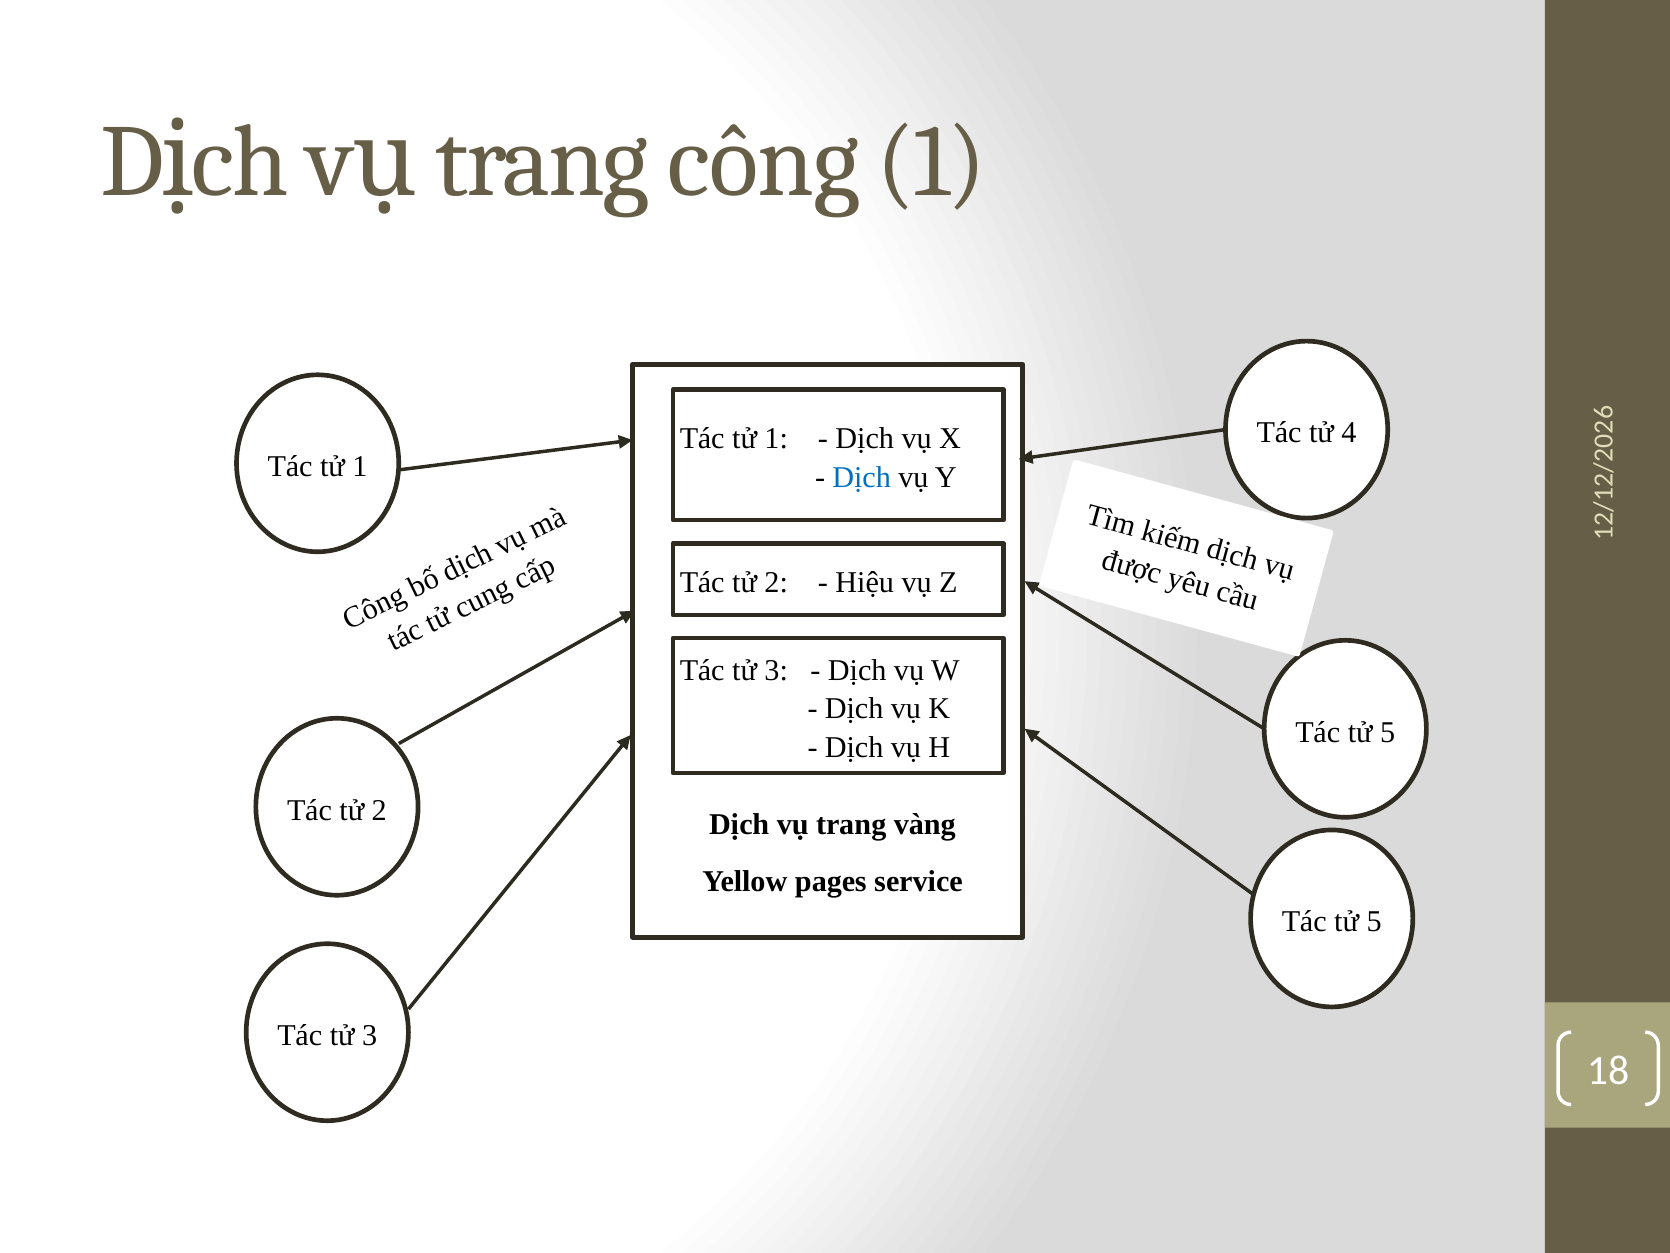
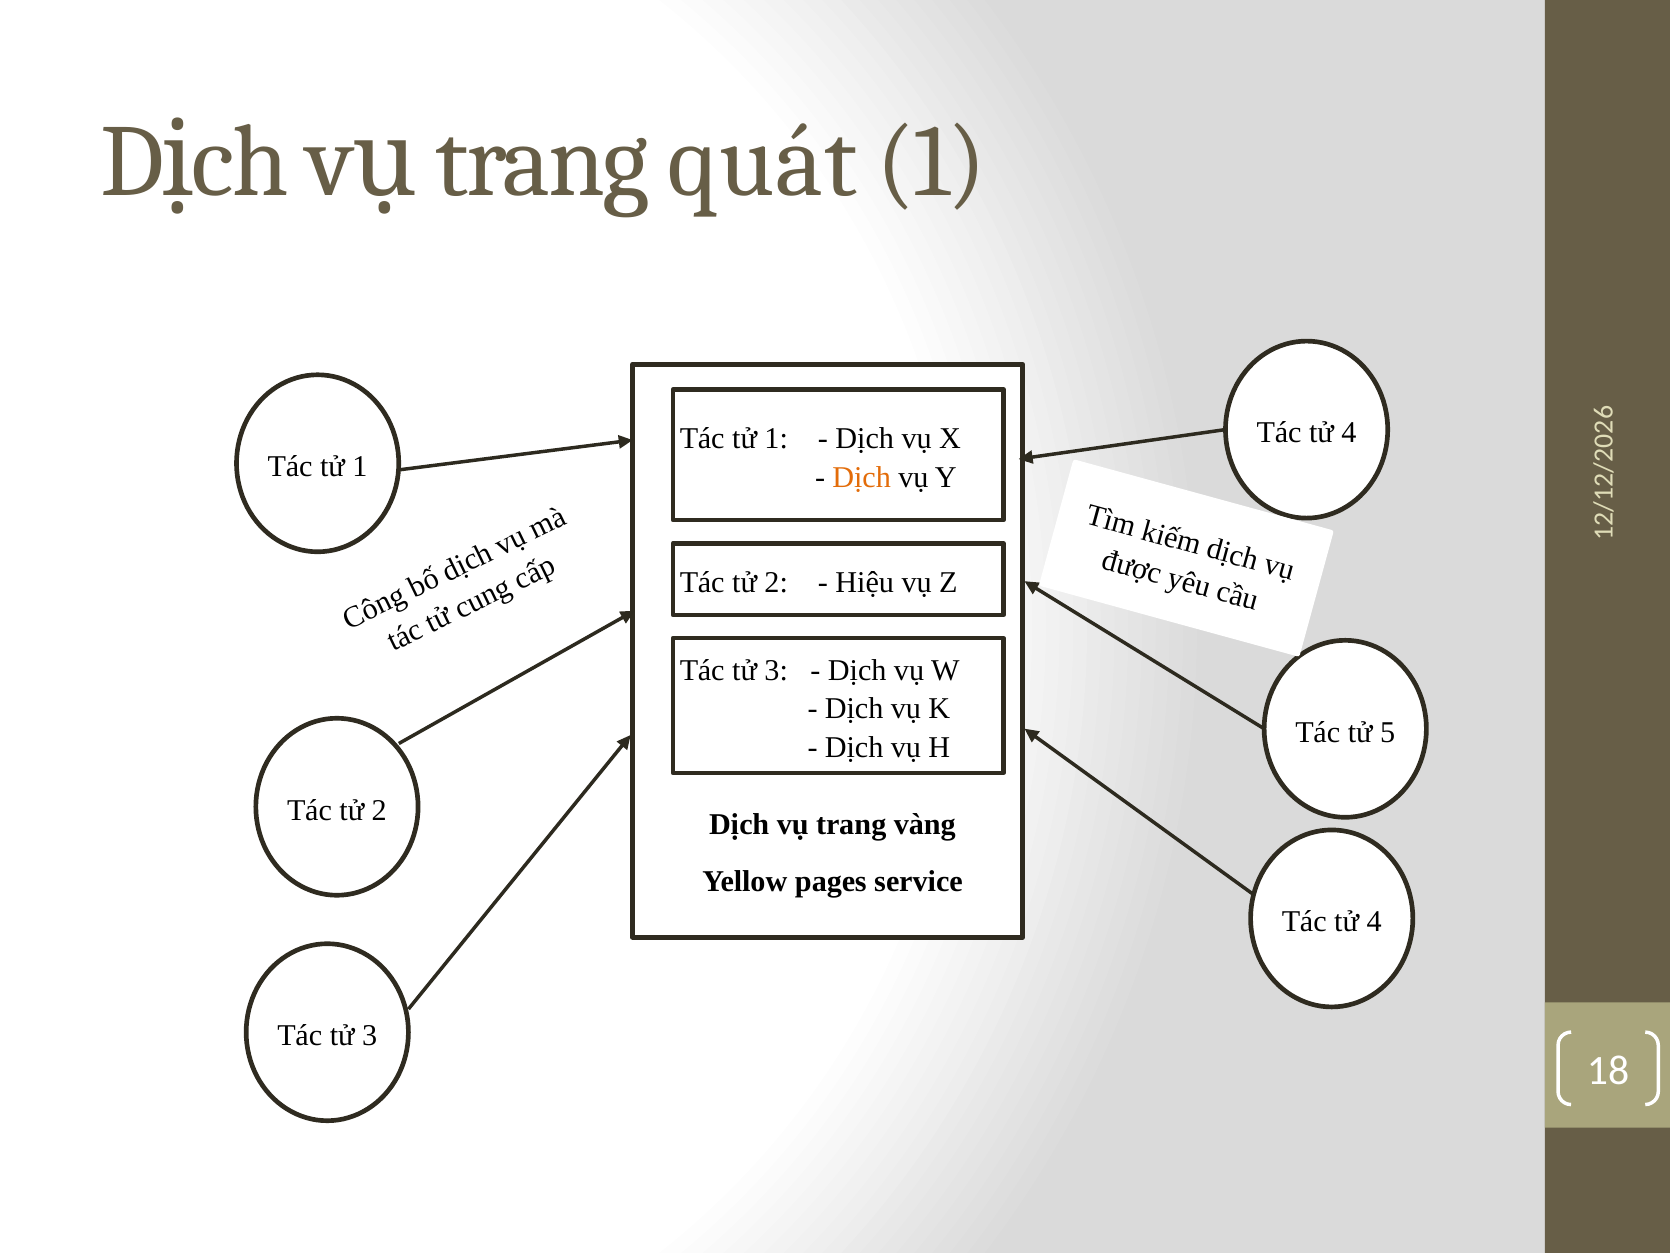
công: công -> quát
Dịch at (862, 477) colour: blue -> orange
5 at (1374, 921): 5 -> 4
